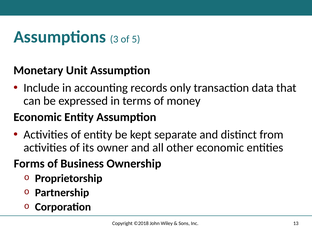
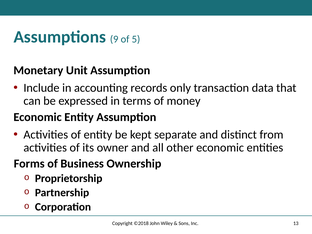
3: 3 -> 9
